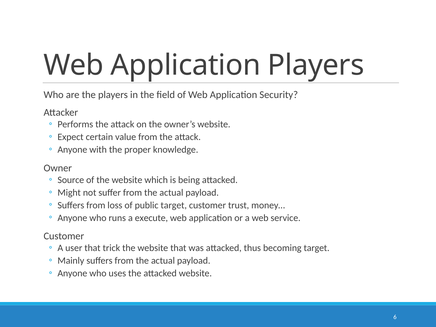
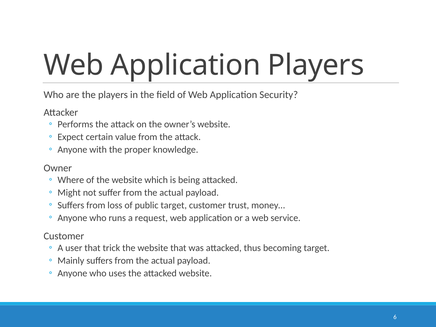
Source: Source -> Where
execute: execute -> request
